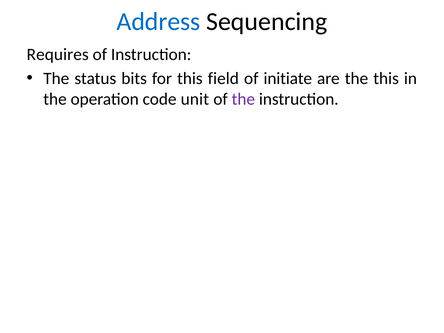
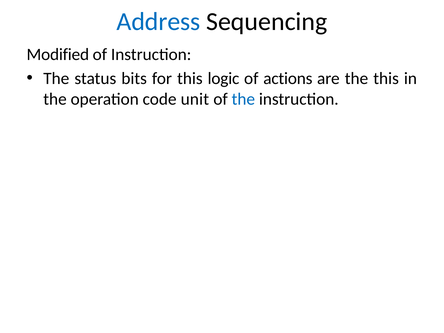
Requires: Requires -> Modified
field: field -> logic
initiate: initiate -> actions
the at (243, 99) colour: purple -> blue
